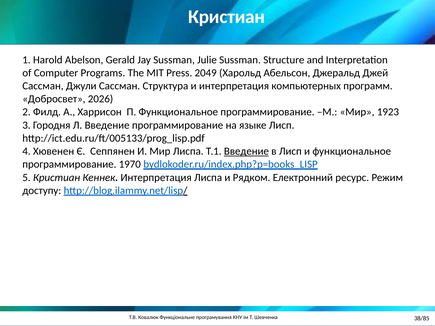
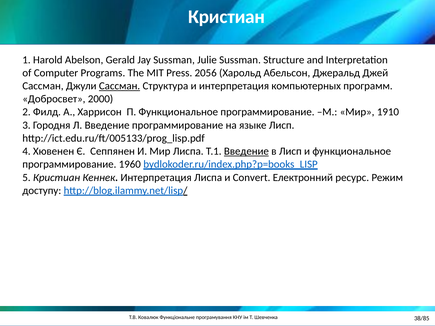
2049: 2049 -> 2056
Сассман at (120, 86) underline: none -> present
2026: 2026 -> 2000
1923: 1923 -> 1910
1970: 1970 -> 1960
Рядком: Рядком -> Convert
